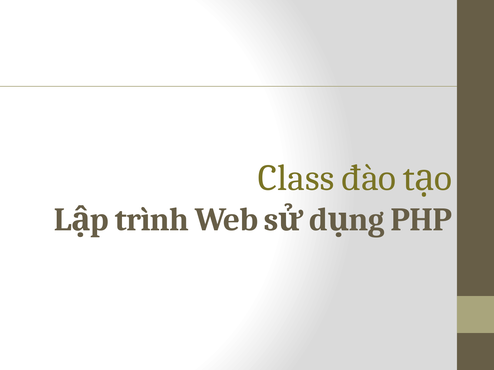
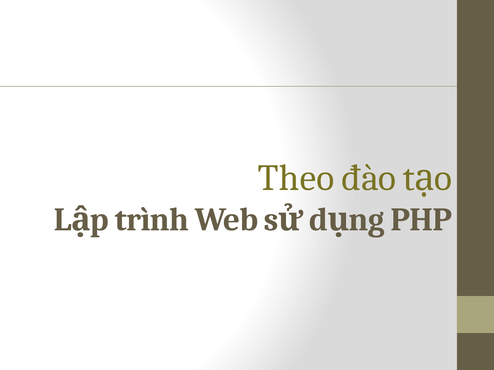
Class: Class -> Theo
